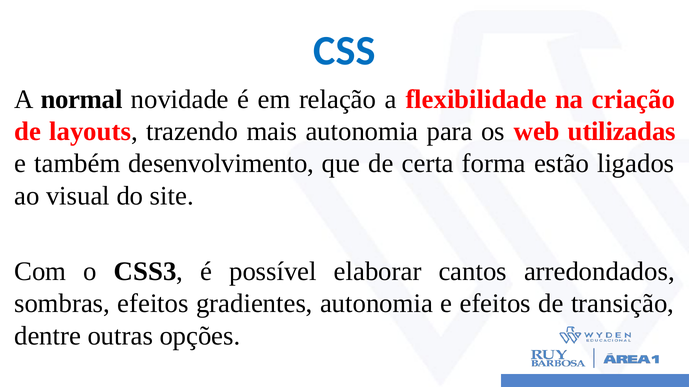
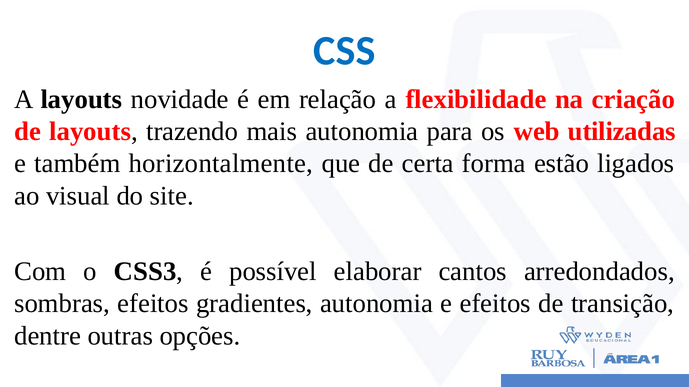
A normal: normal -> layouts
desenvolvimento: desenvolvimento -> horizontalmente
